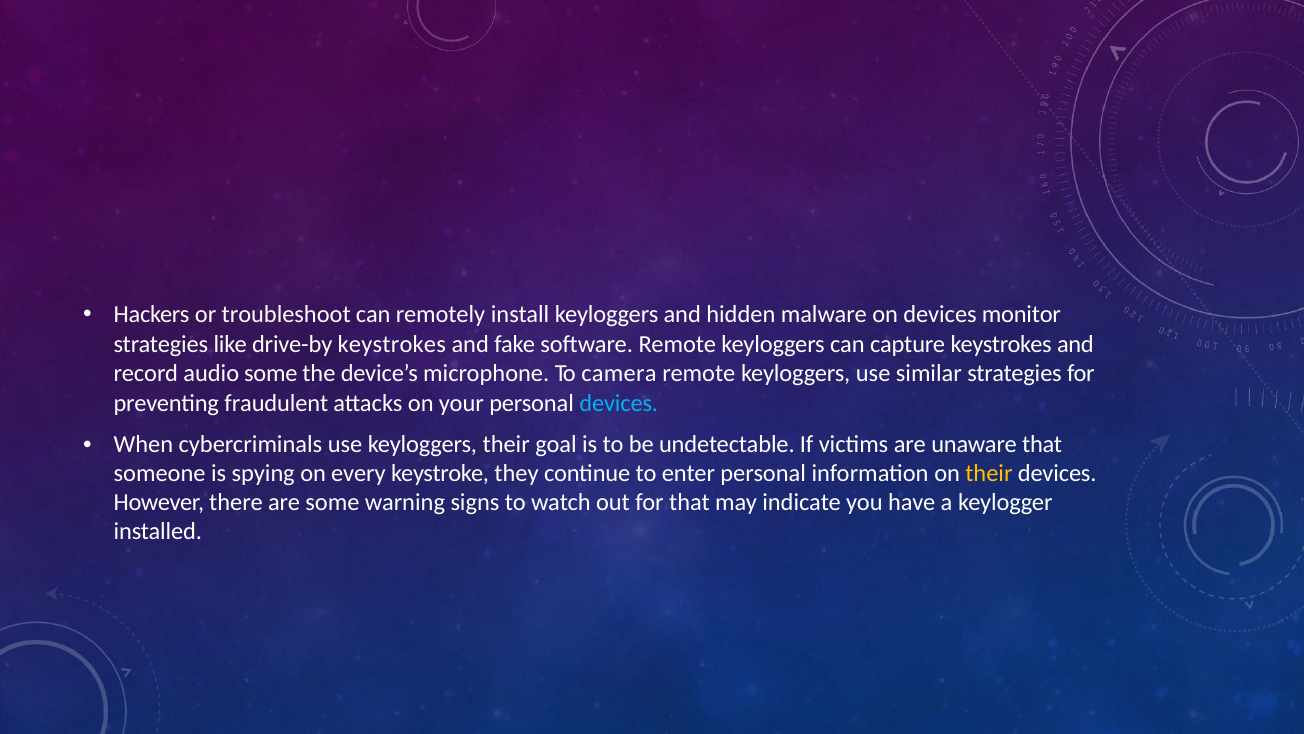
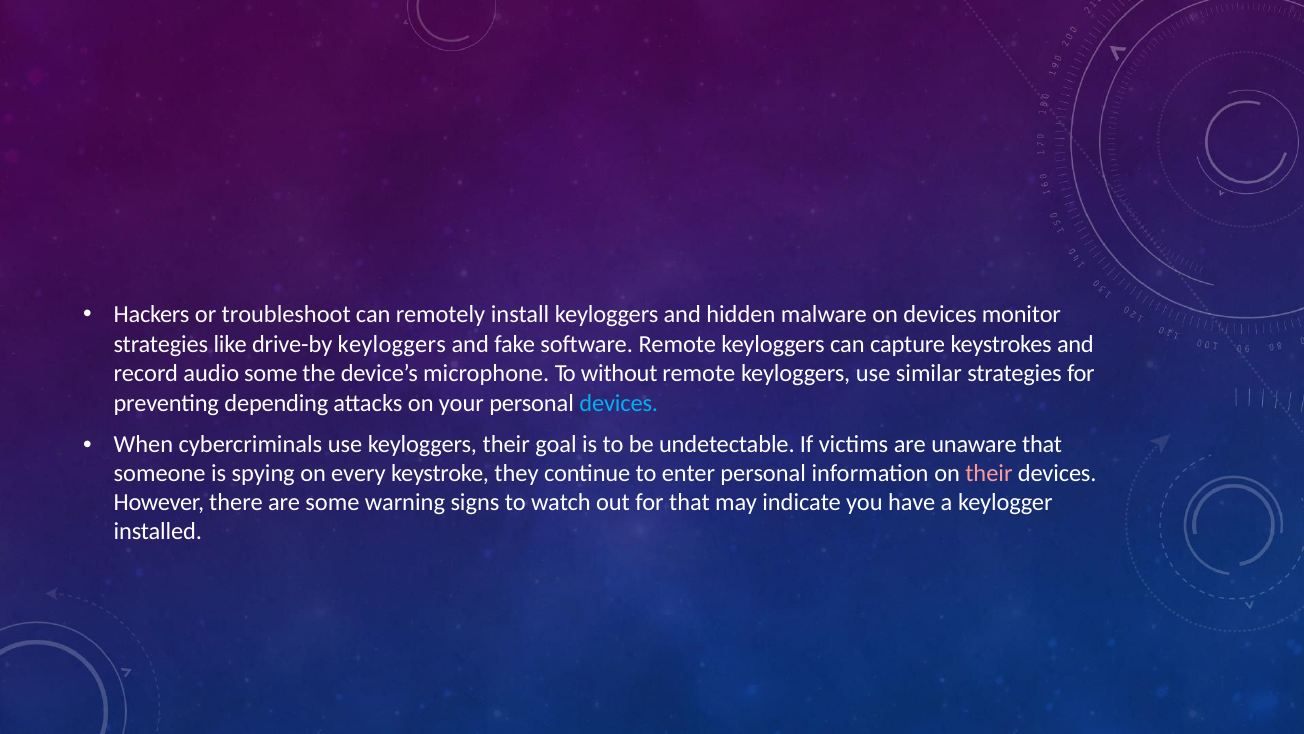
drive-by keystrokes: keystrokes -> keyloggers
camera: camera -> without
fraudulent: fraudulent -> depending
their at (989, 473) colour: yellow -> pink
